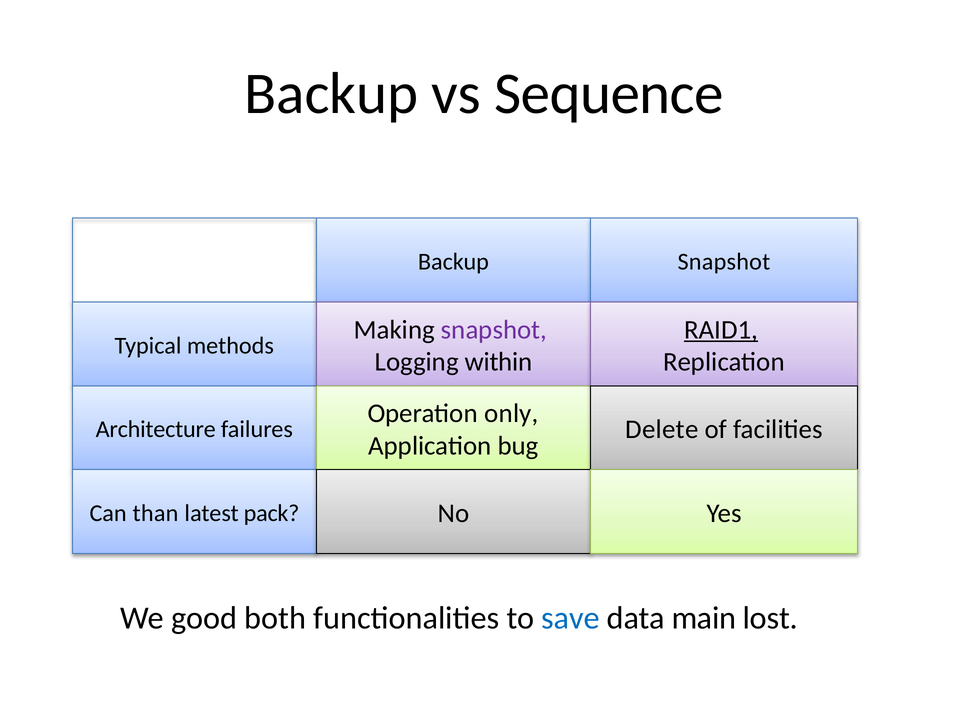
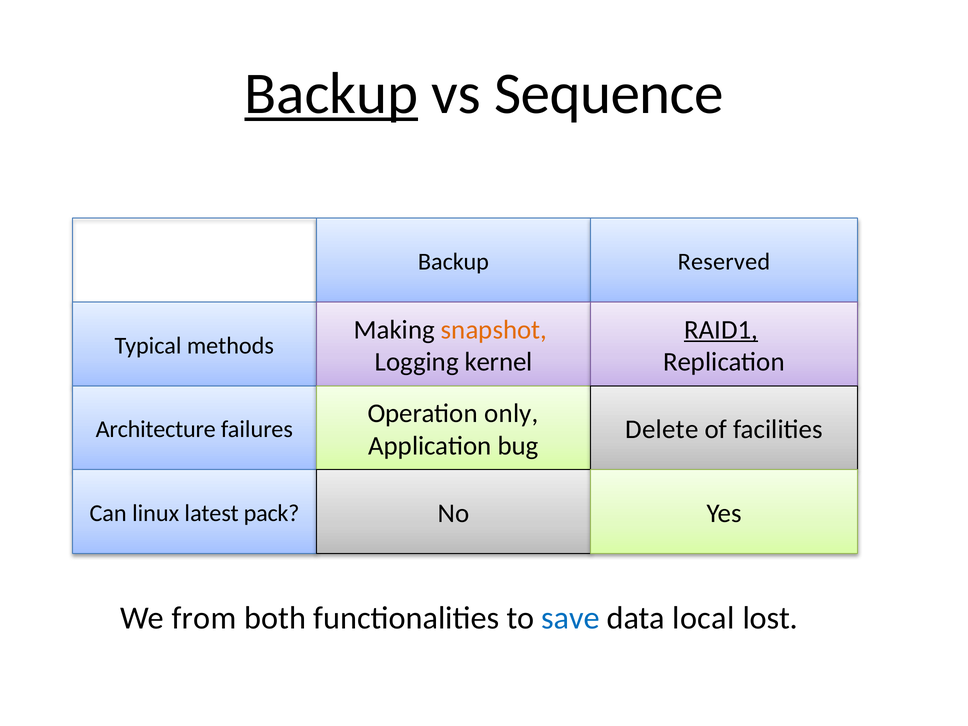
Backup at (331, 94) underline: none -> present
Backup Snapshot: Snapshot -> Reserved
snapshot at (494, 330) colour: purple -> orange
within: within -> kernel
than: than -> linux
good: good -> from
main: main -> local
